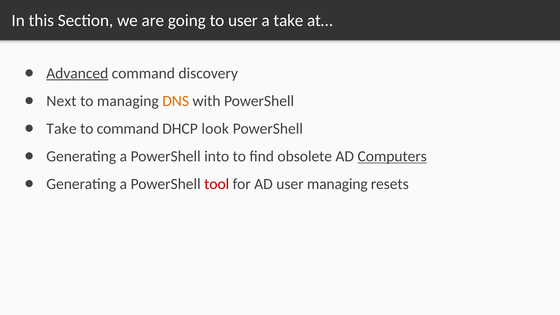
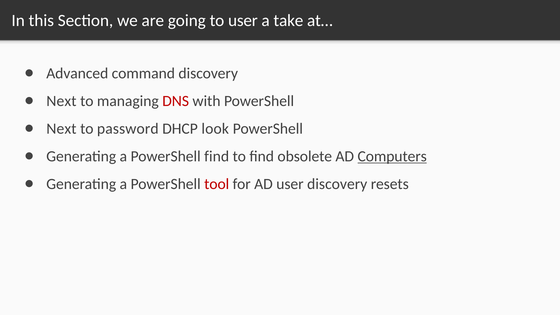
Advanced underline: present -> none
DNS colour: orange -> red
Take at (61, 129): Take -> Next
to command: command -> password
PowerShell into: into -> find
user managing: managing -> discovery
